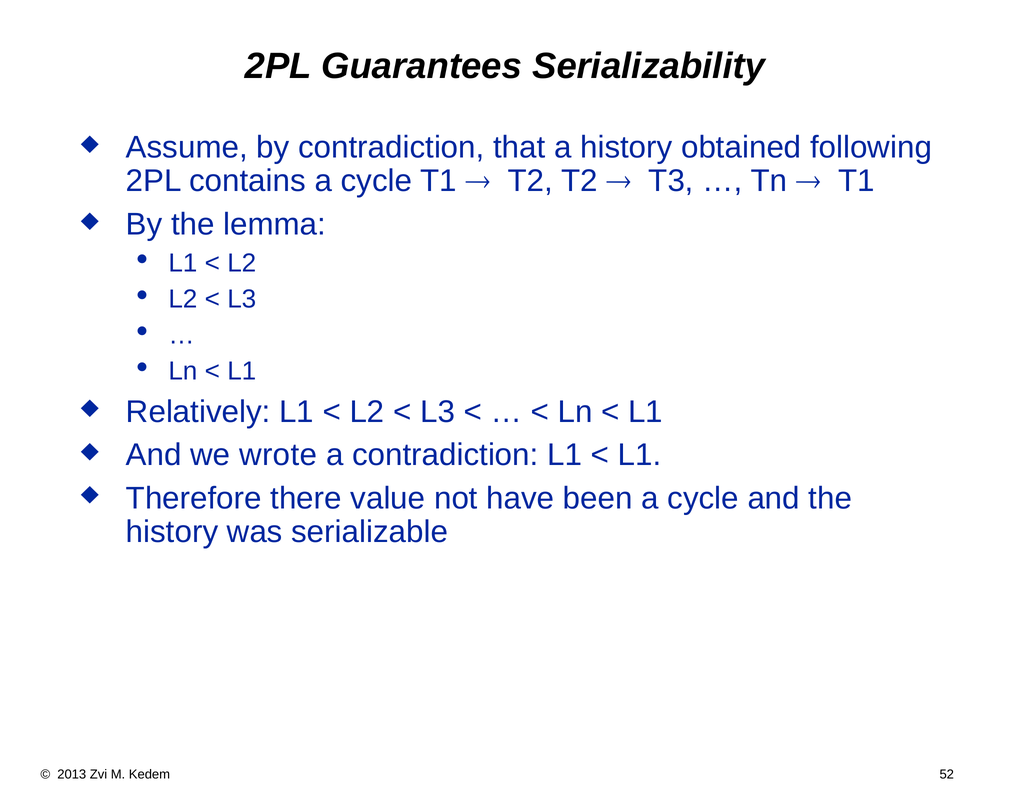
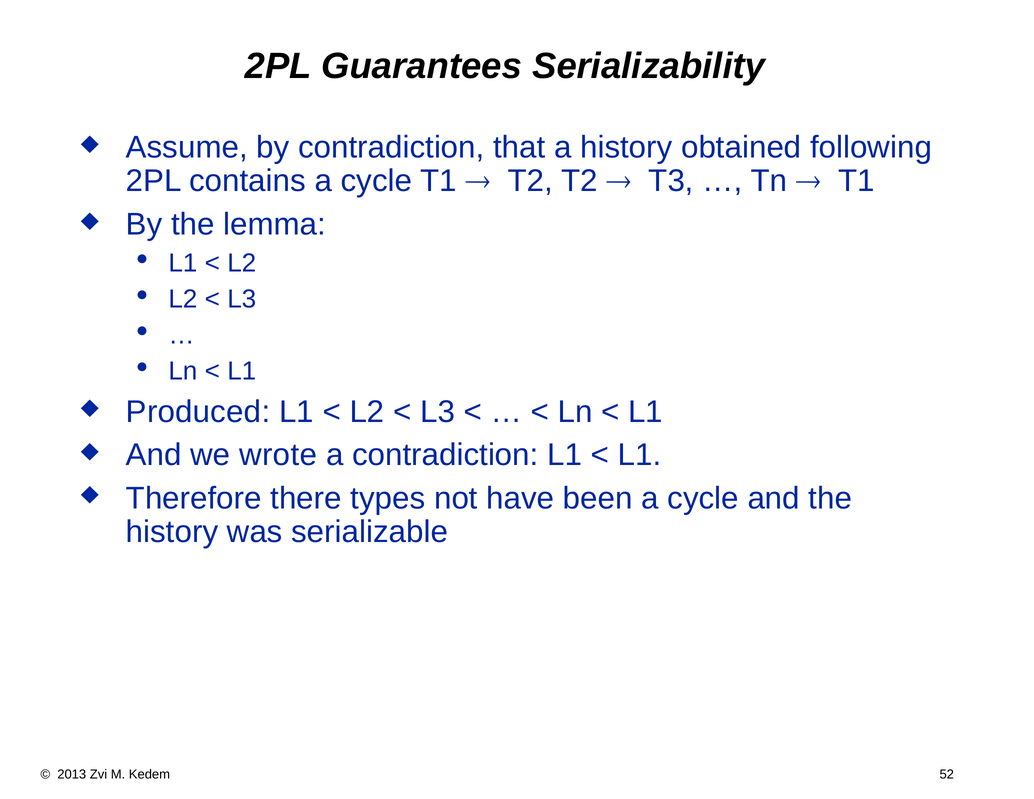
Relatively: Relatively -> Produced
value: value -> types
